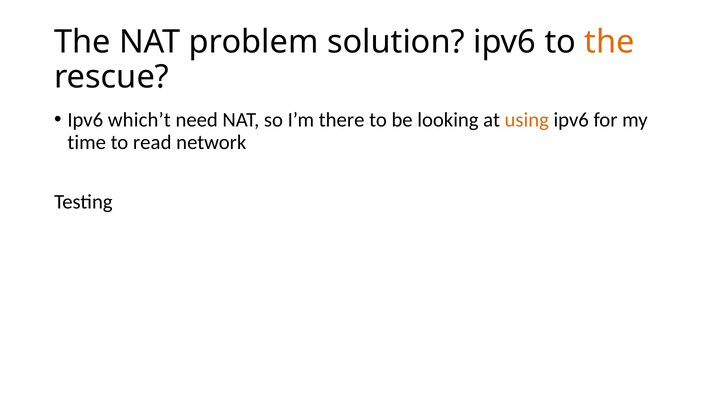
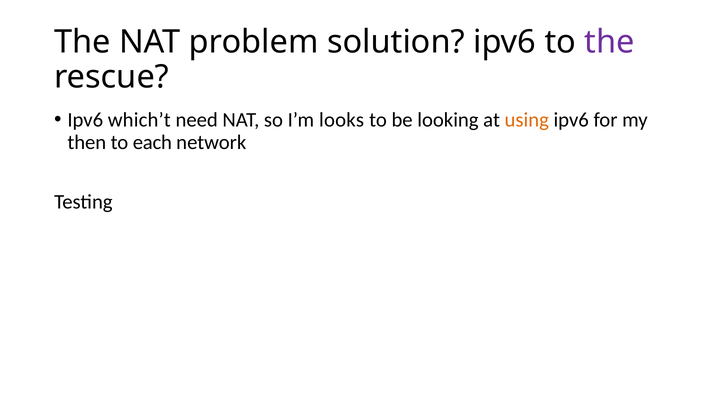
the at (610, 42) colour: orange -> purple
there: there -> looks
time: time -> then
read: read -> each
